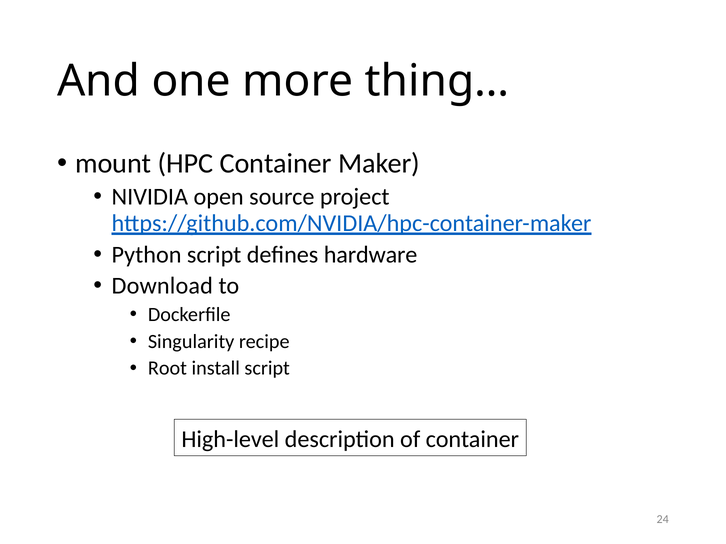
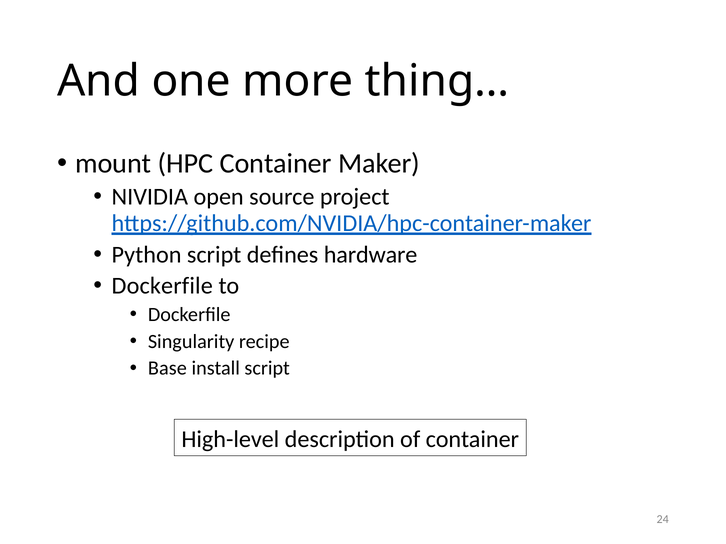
Download at (162, 286): Download -> Dockerfile
Root: Root -> Base
